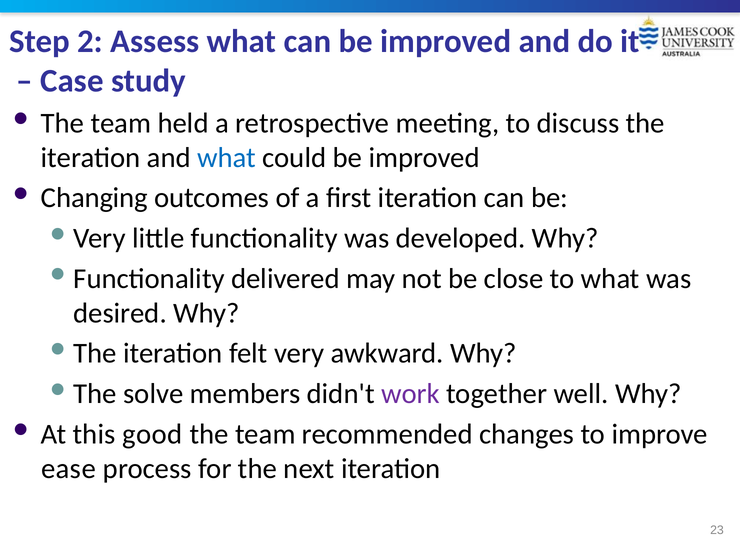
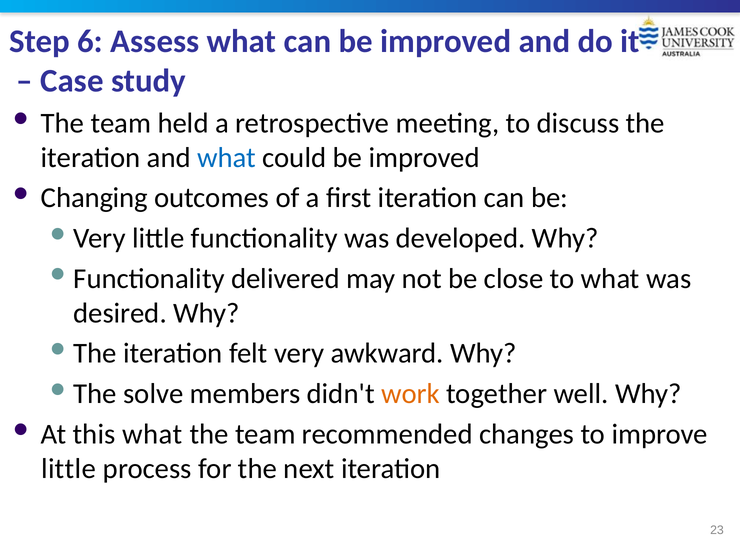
2: 2 -> 6
work colour: purple -> orange
this good: good -> what
ease at (69, 469): ease -> little
